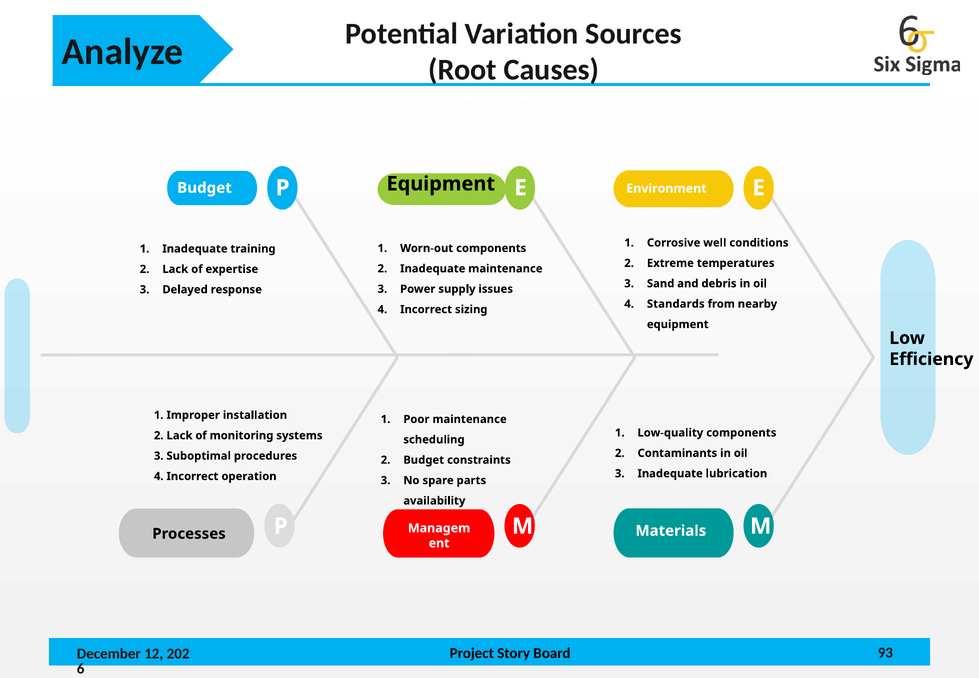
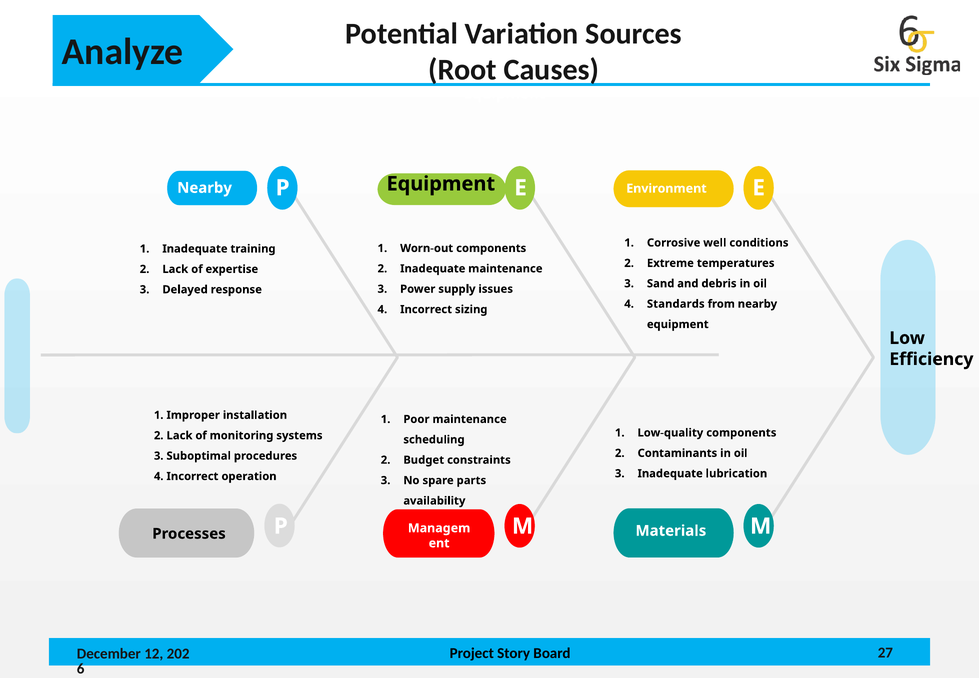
Budget at (205, 188): Budget -> Nearby
93: 93 -> 27
